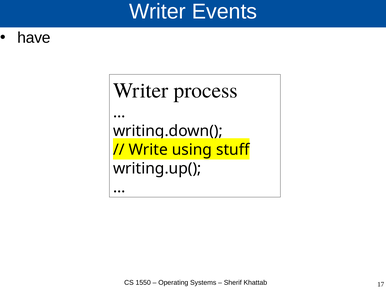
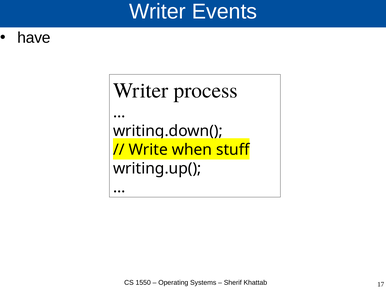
using: using -> when
